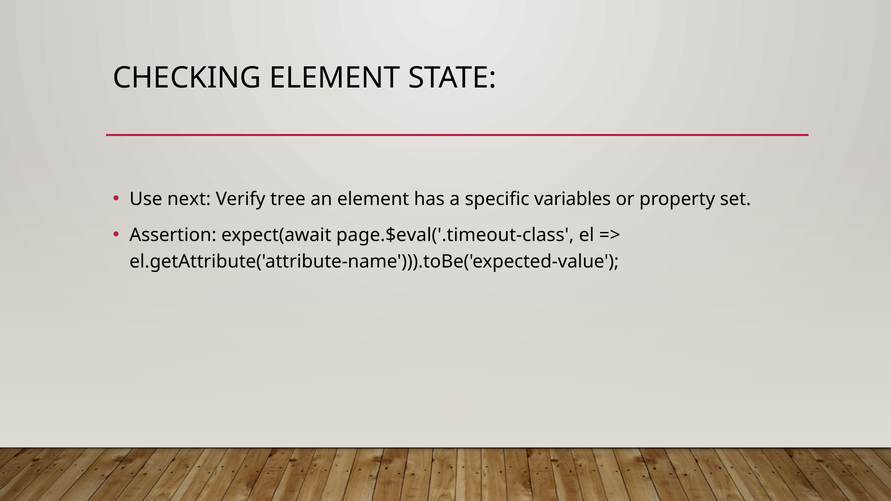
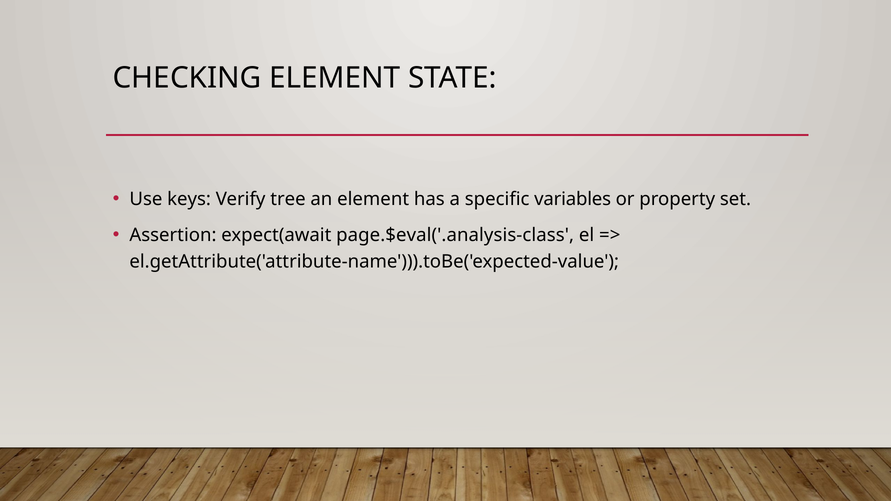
next: next -> keys
page.$eval('.timeout-class: page.$eval('.timeout-class -> page.$eval('.analysis-class
